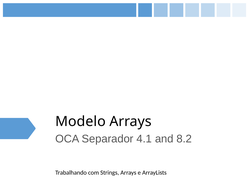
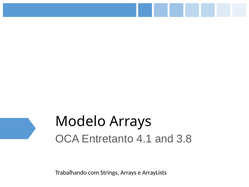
Separador: Separador -> Entretanto
8.2: 8.2 -> 3.8
